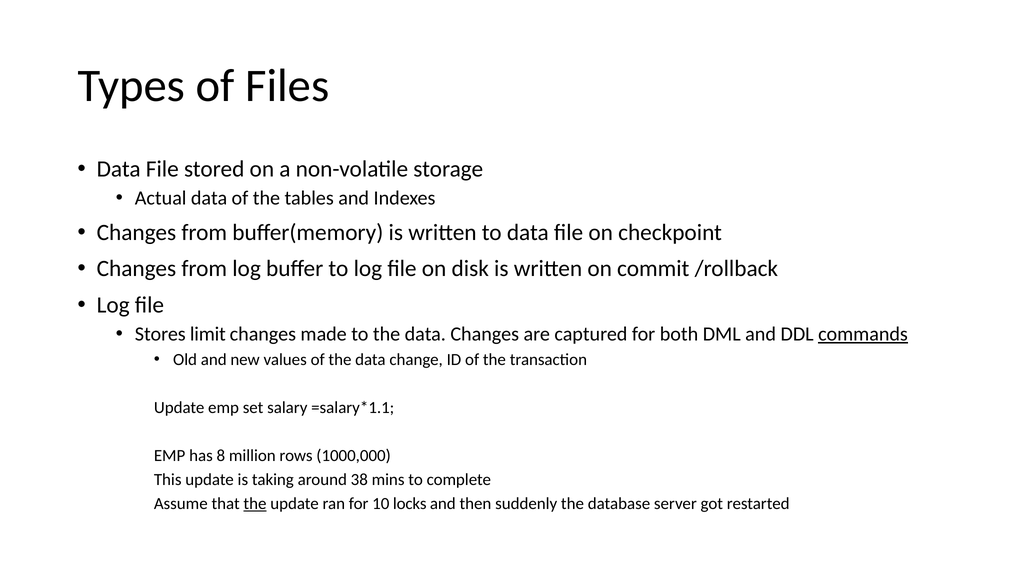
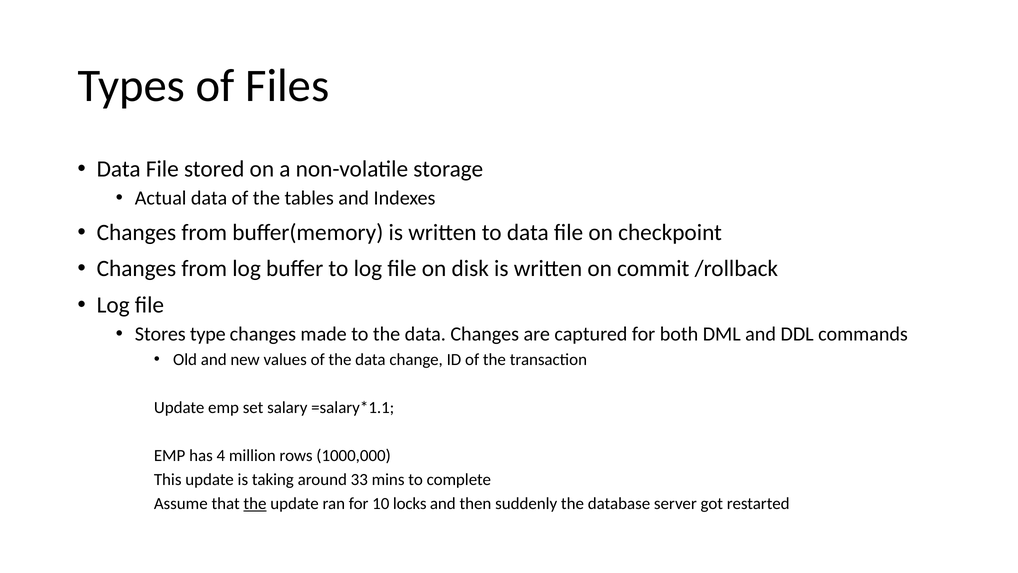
limit: limit -> type
commands underline: present -> none
8: 8 -> 4
38: 38 -> 33
